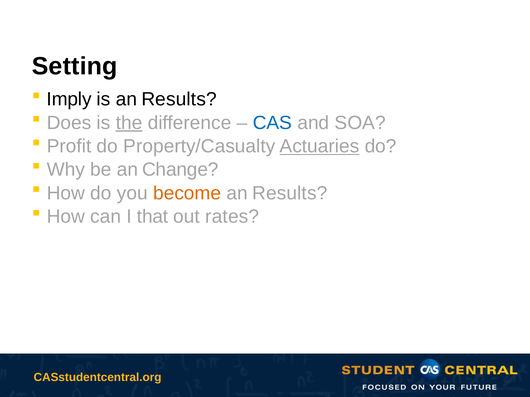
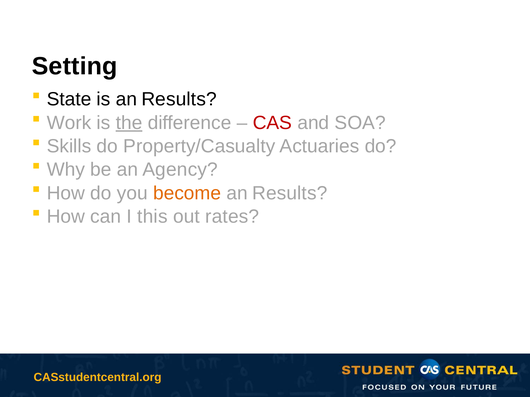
Imply: Imply -> State
Does: Does -> Work
CAS colour: blue -> red
Profit: Profit -> Skills
Actuaries underline: present -> none
Change: Change -> Agency
that: that -> this
